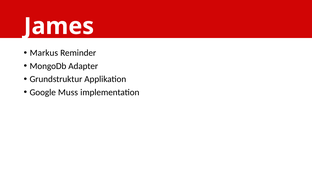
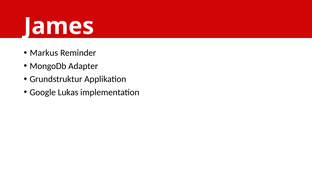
Muss: Muss -> Lukas
